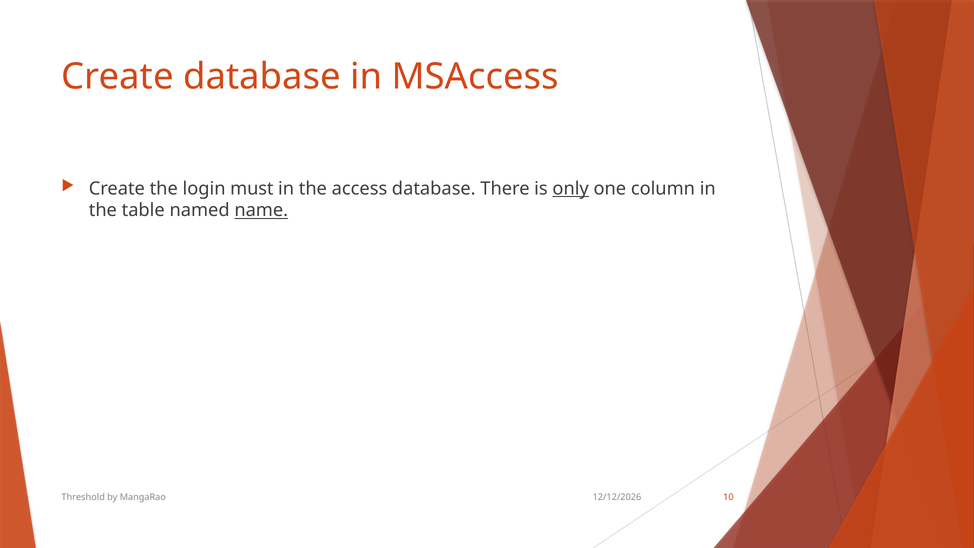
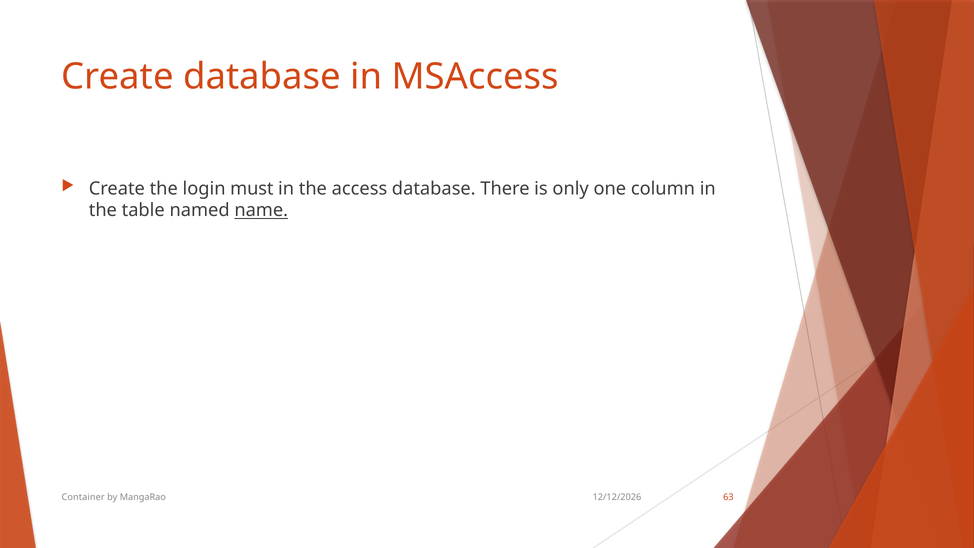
only underline: present -> none
Threshold: Threshold -> Container
10: 10 -> 63
